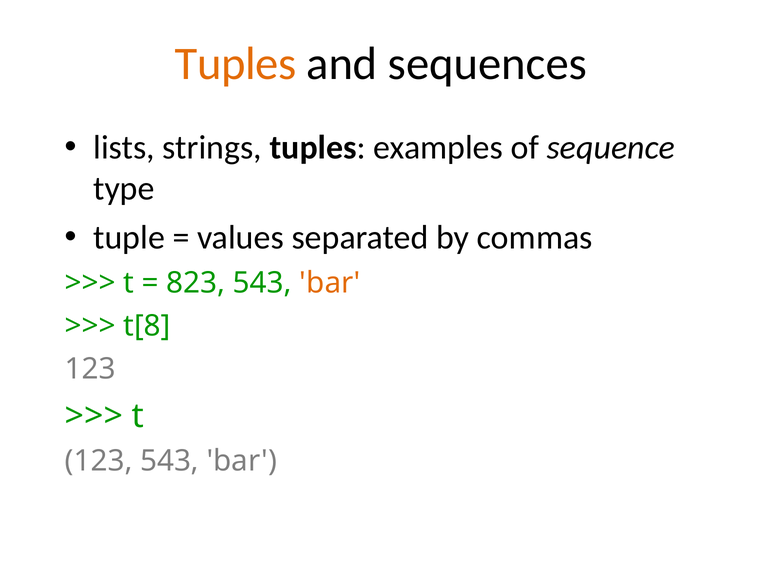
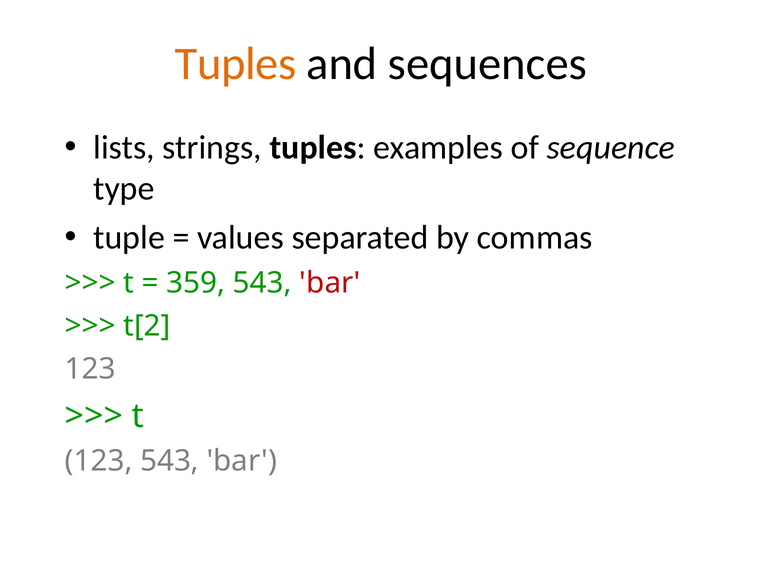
823: 823 -> 359
bar at (330, 283) colour: orange -> red
t[8: t[8 -> t[2
